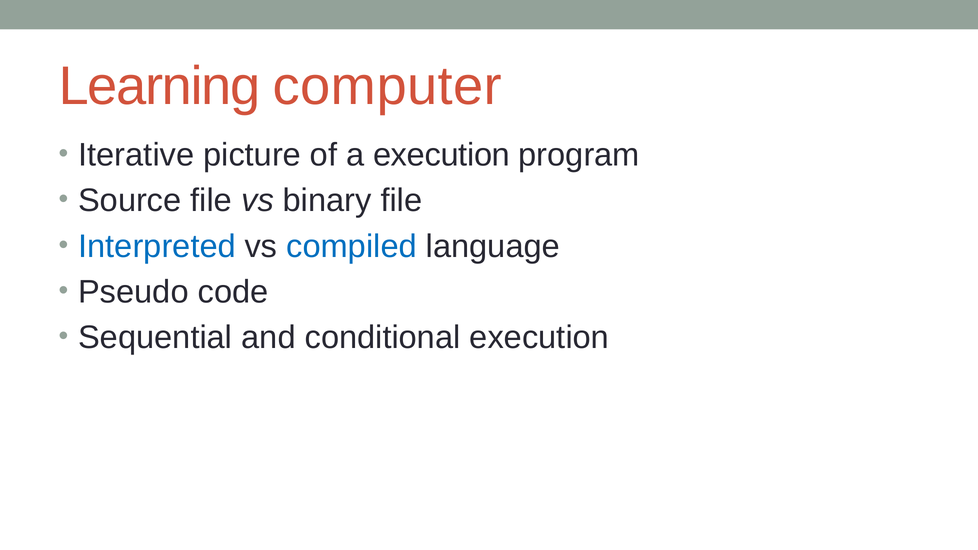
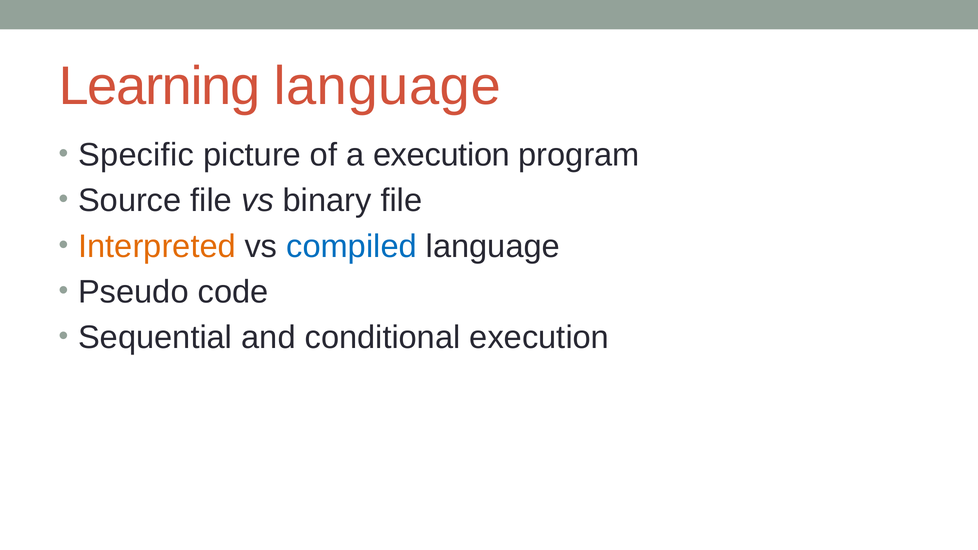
Learning computer: computer -> language
Iterative: Iterative -> Specific
Interpreted colour: blue -> orange
